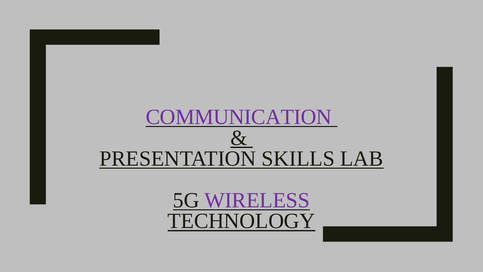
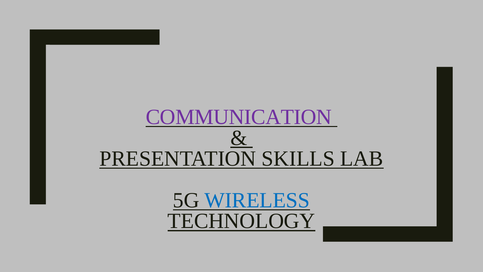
WIRELESS colour: purple -> blue
